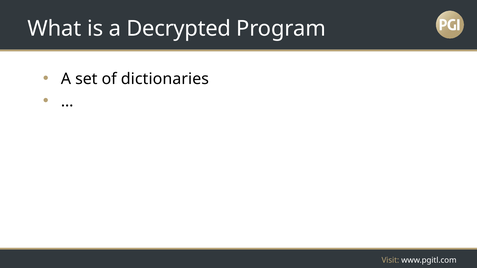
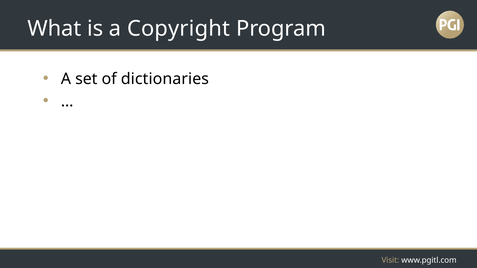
Decrypted: Decrypted -> Copyright
